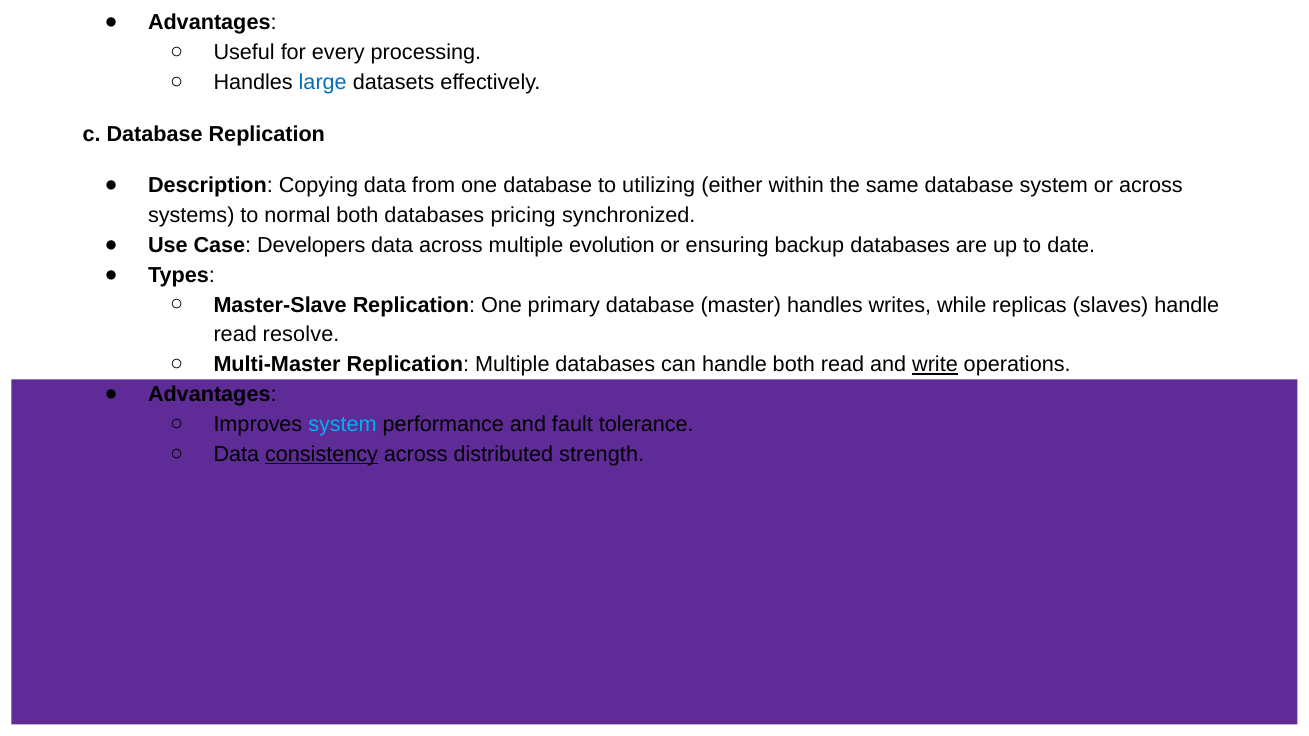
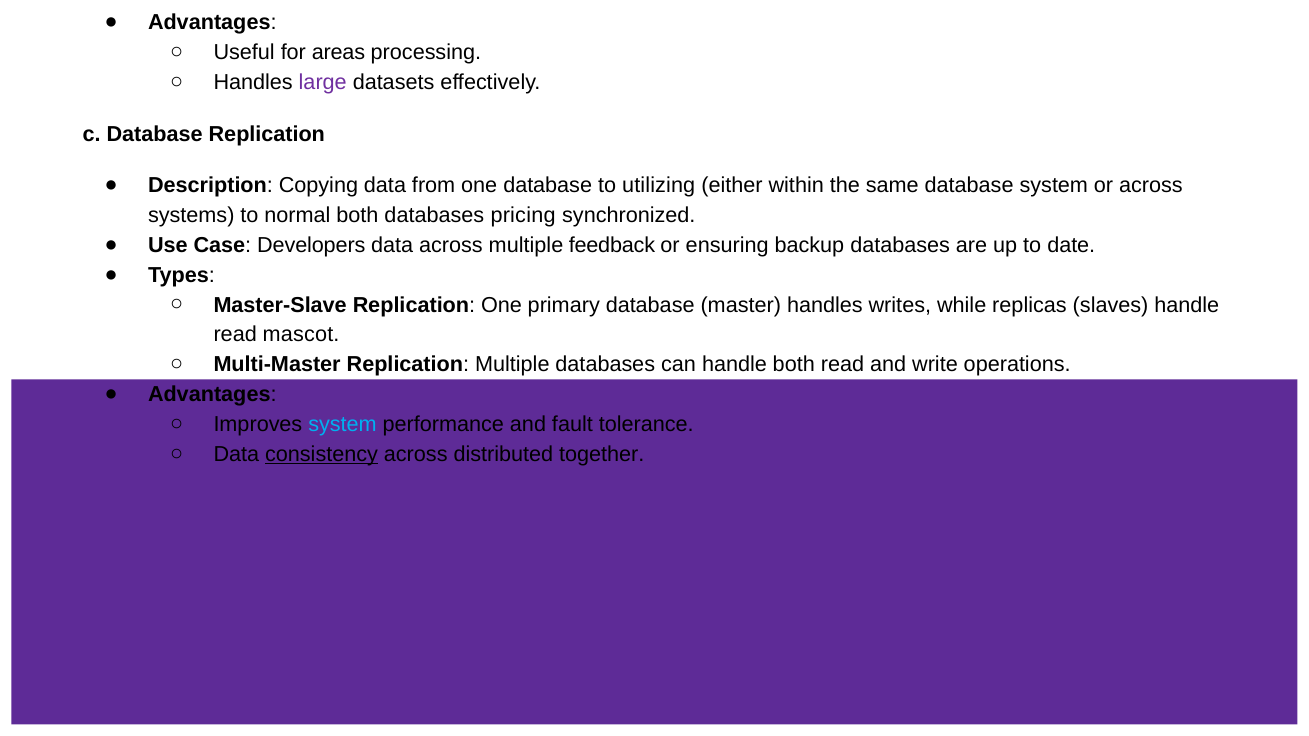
every: every -> areas
large colour: blue -> purple
evolution: evolution -> feedback
resolve: resolve -> mascot
write underline: present -> none
strength: strength -> together
